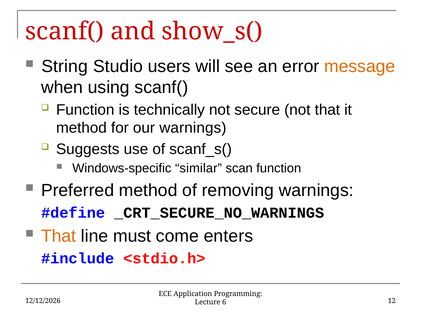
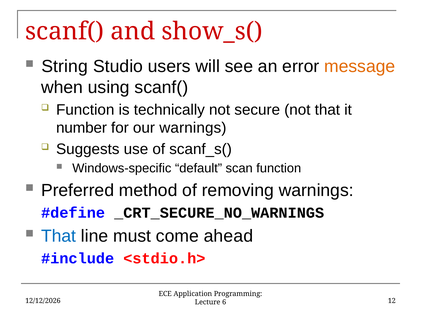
method at (81, 128): method -> number
similar: similar -> default
That at (59, 237) colour: orange -> blue
enters: enters -> ahead
